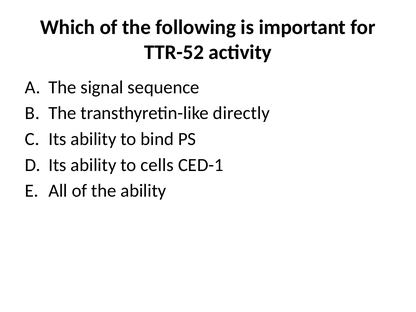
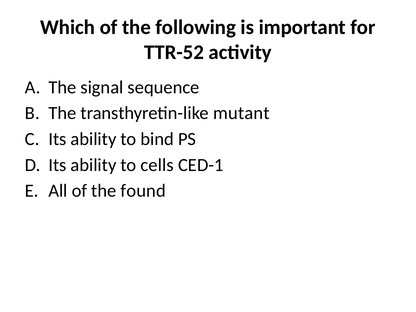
directly: directly -> mutant
the ability: ability -> found
